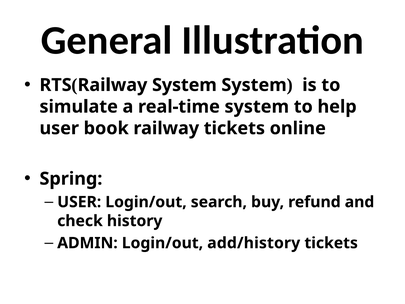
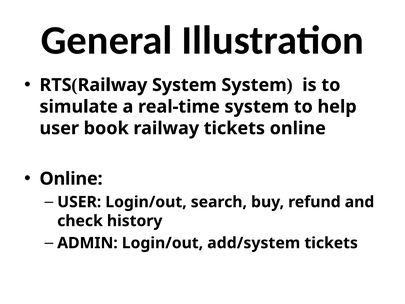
Spring at (71, 179): Spring -> Online
add/history: add/history -> add/system
